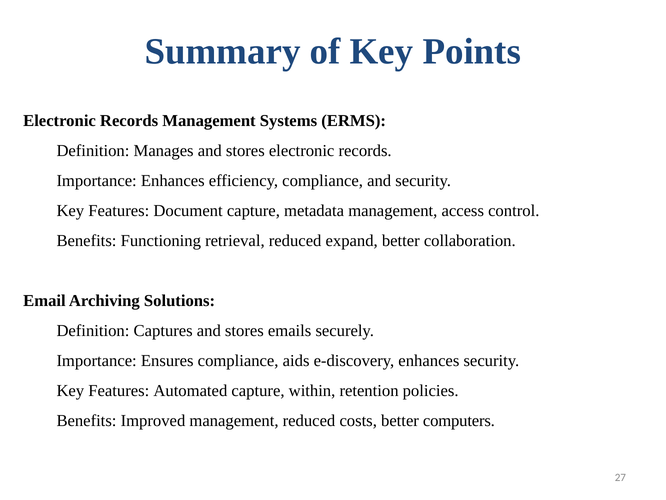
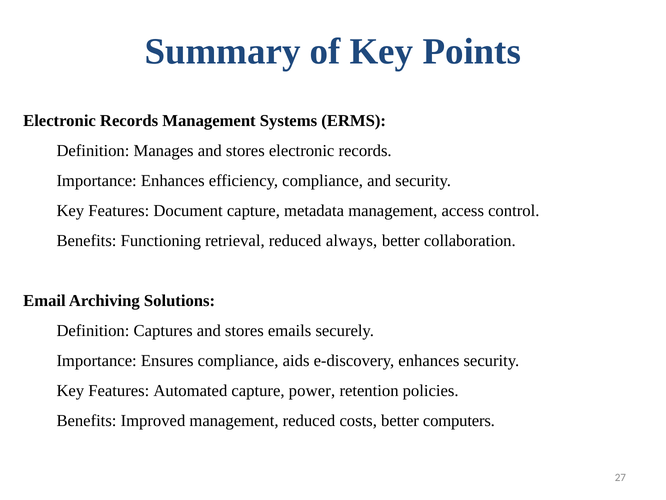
expand: expand -> always
within: within -> power
